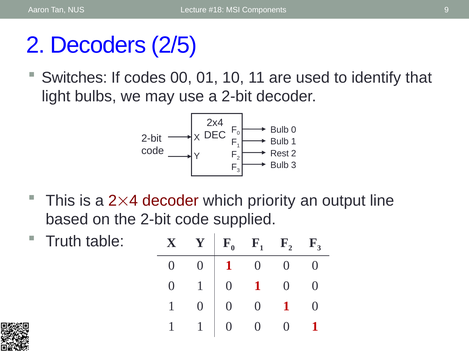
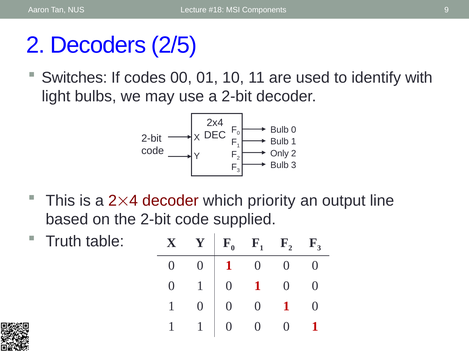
that: that -> with
Rest: Rest -> Only
